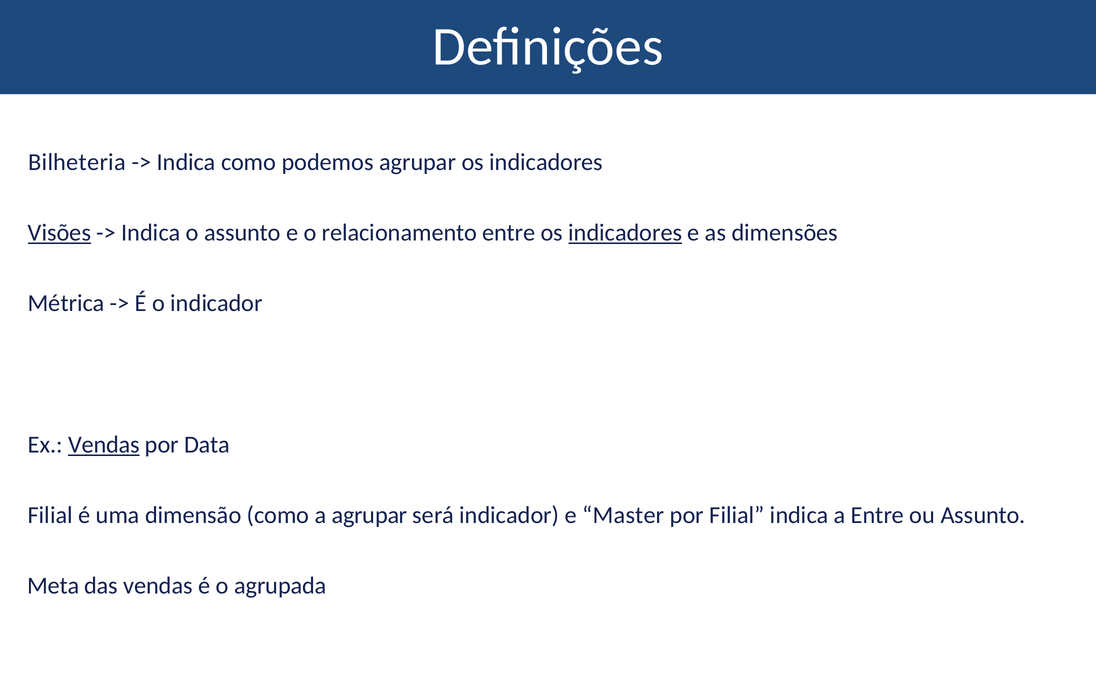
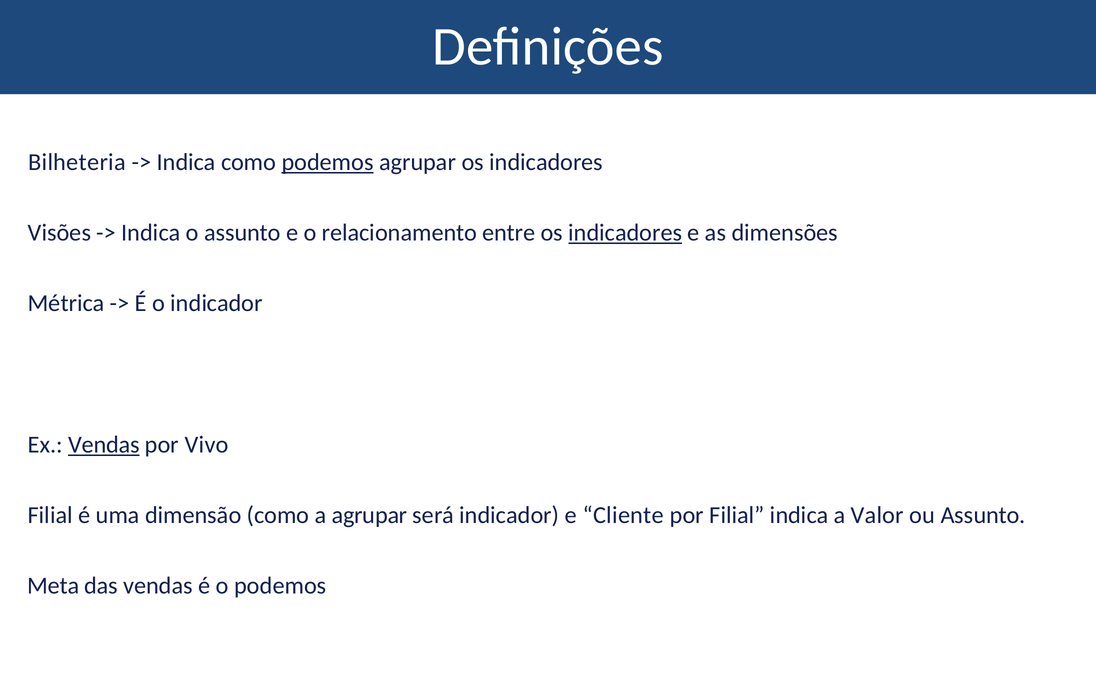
podemos at (328, 162) underline: none -> present
Visões underline: present -> none
Data: Data -> Vivo
Master: Master -> Cliente
a Entre: Entre -> Valor
o agrupada: agrupada -> podemos
